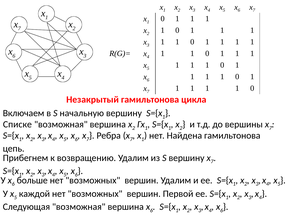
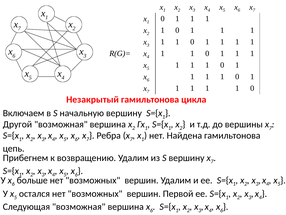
Списке: Списке -> Другой
каждой: каждой -> остался
